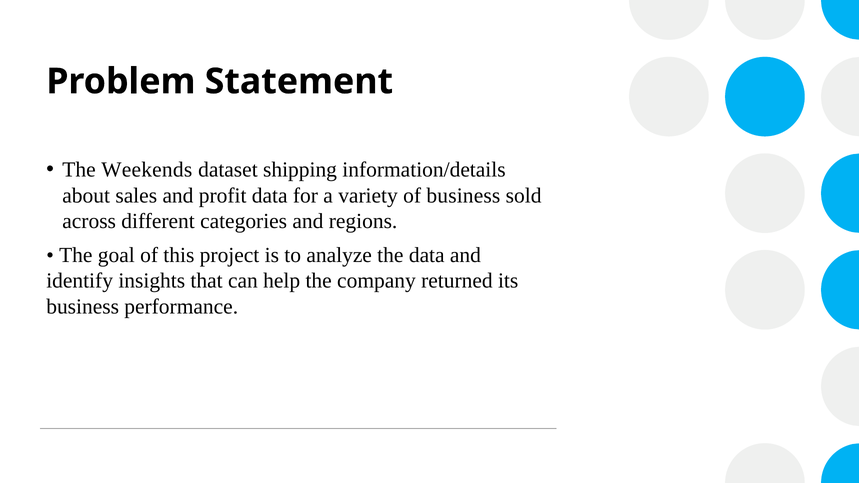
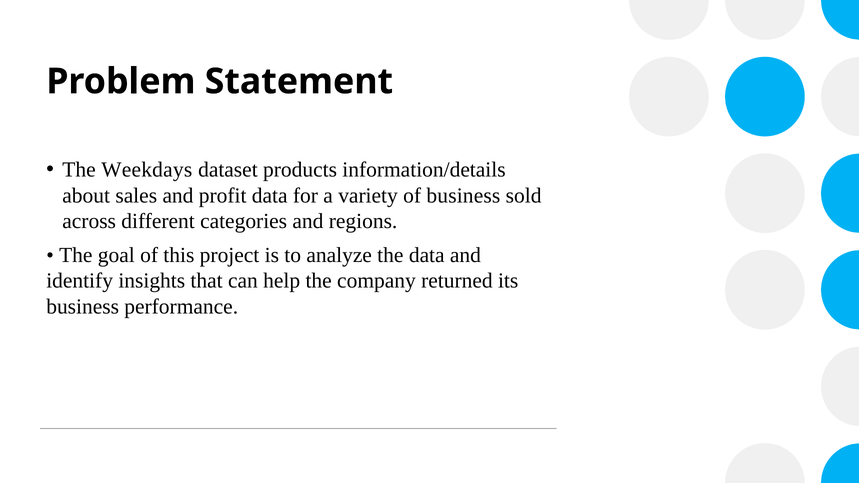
Weekends: Weekends -> Weekdays
shipping: shipping -> products
